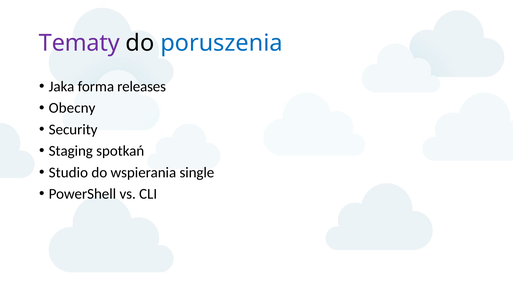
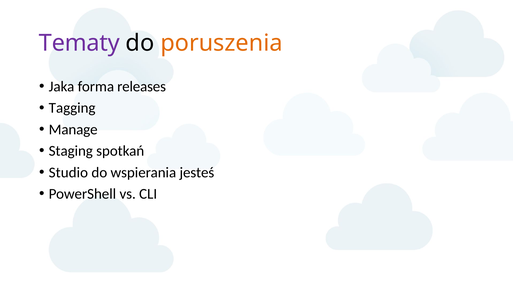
poruszenia colour: blue -> orange
Obecny: Obecny -> Tagging
Security: Security -> Manage
single: single -> jesteś
